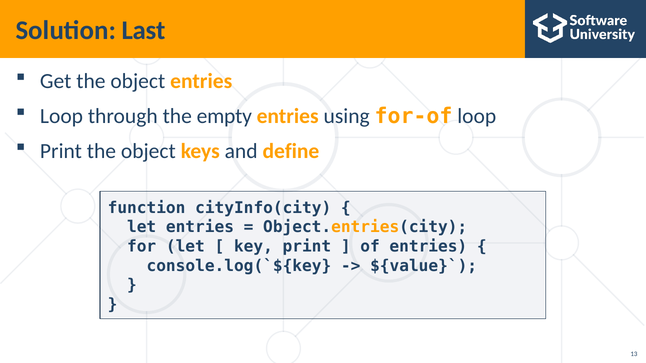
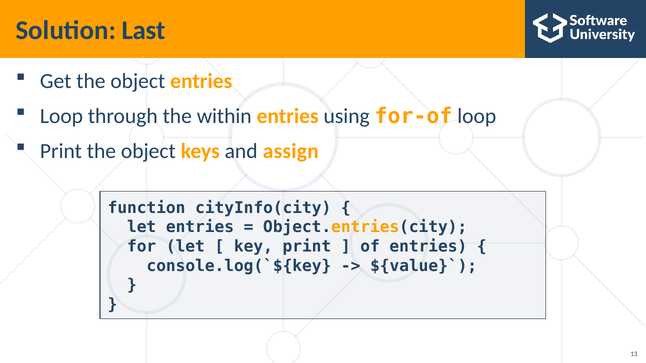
empty: empty -> within
define: define -> assign
